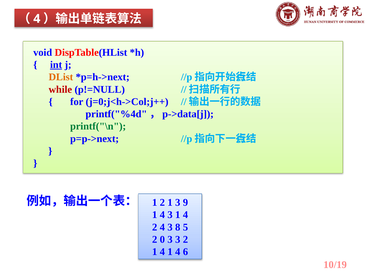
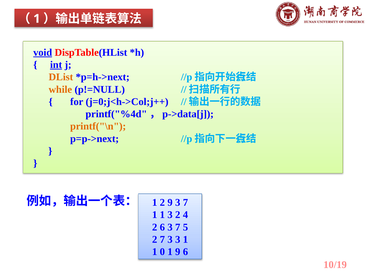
4 at (37, 19): 4 -> 1
void underline: none -> present
while colour: red -> orange
printf("\n colour: green -> orange
1 2 1: 1 -> 9
9 at (185, 202): 9 -> 7
4 at (162, 215): 4 -> 1
3 1: 1 -> 2
2 4: 4 -> 6
8 at (178, 227): 8 -> 7
2 0: 0 -> 7
3 2: 2 -> 1
4 at (162, 252): 4 -> 0
4 at (178, 252): 4 -> 9
